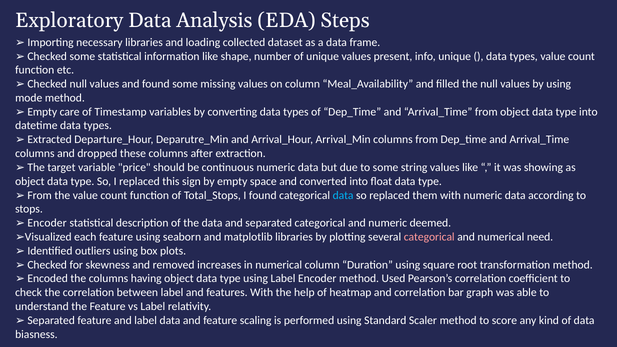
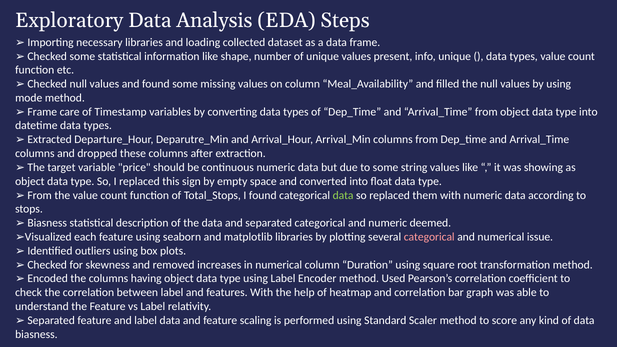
Empty at (42, 112): Empty -> Frame
data at (343, 195) colour: light blue -> light green
Encoder at (47, 223): Encoder -> Biasness
need: need -> issue
